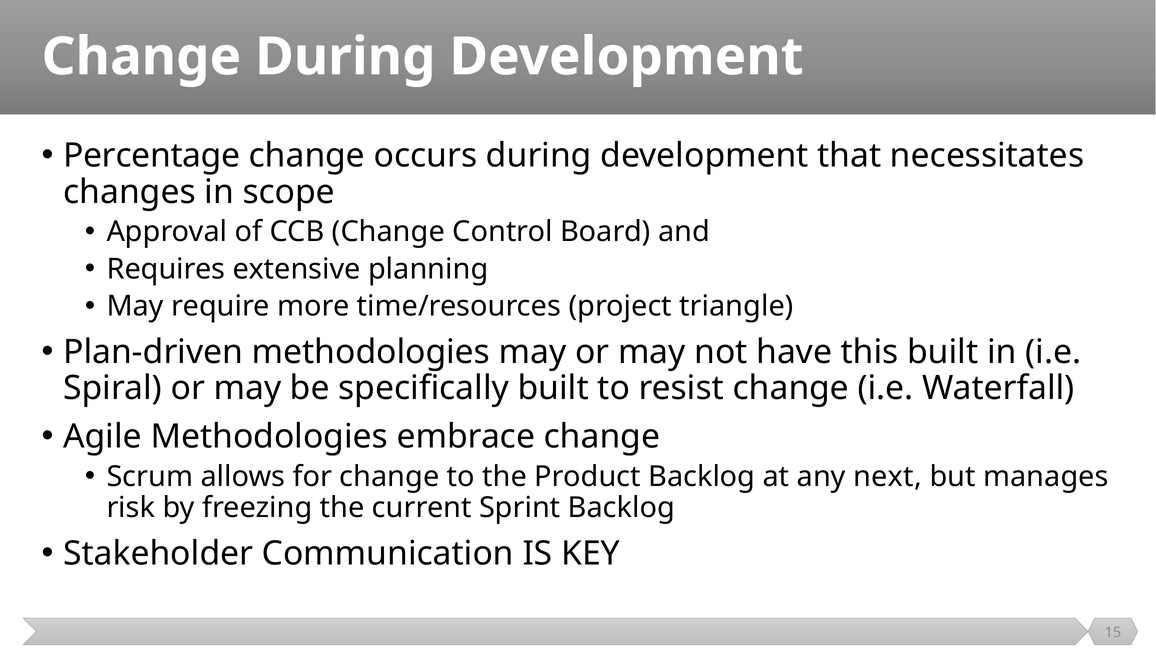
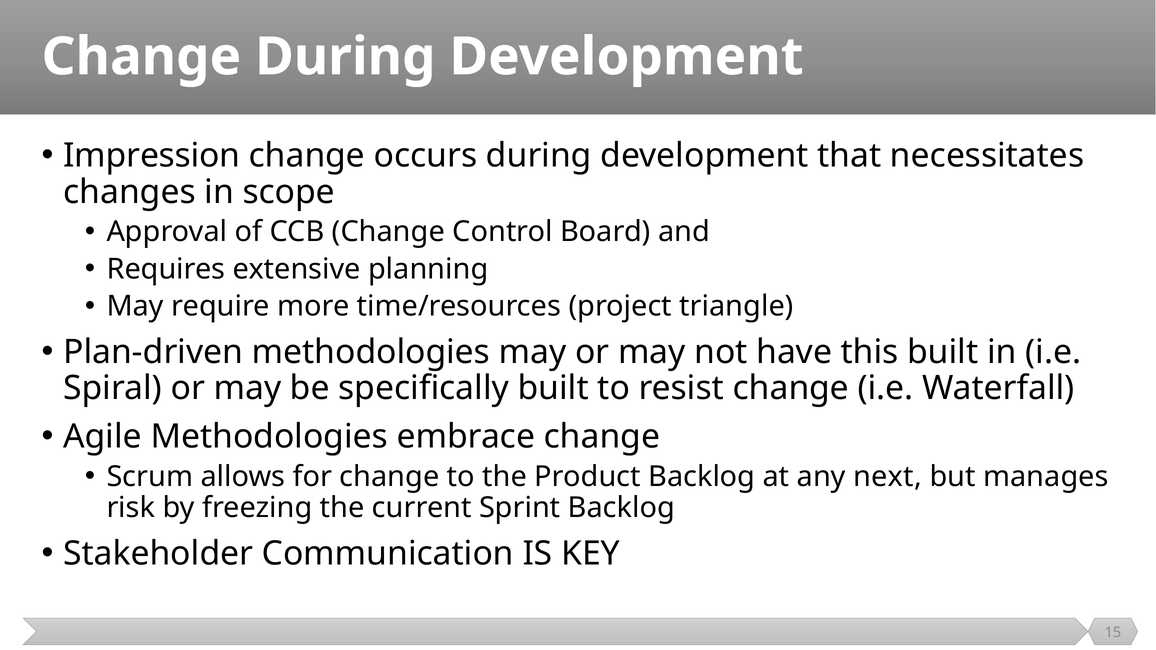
Percentage: Percentage -> Impression
